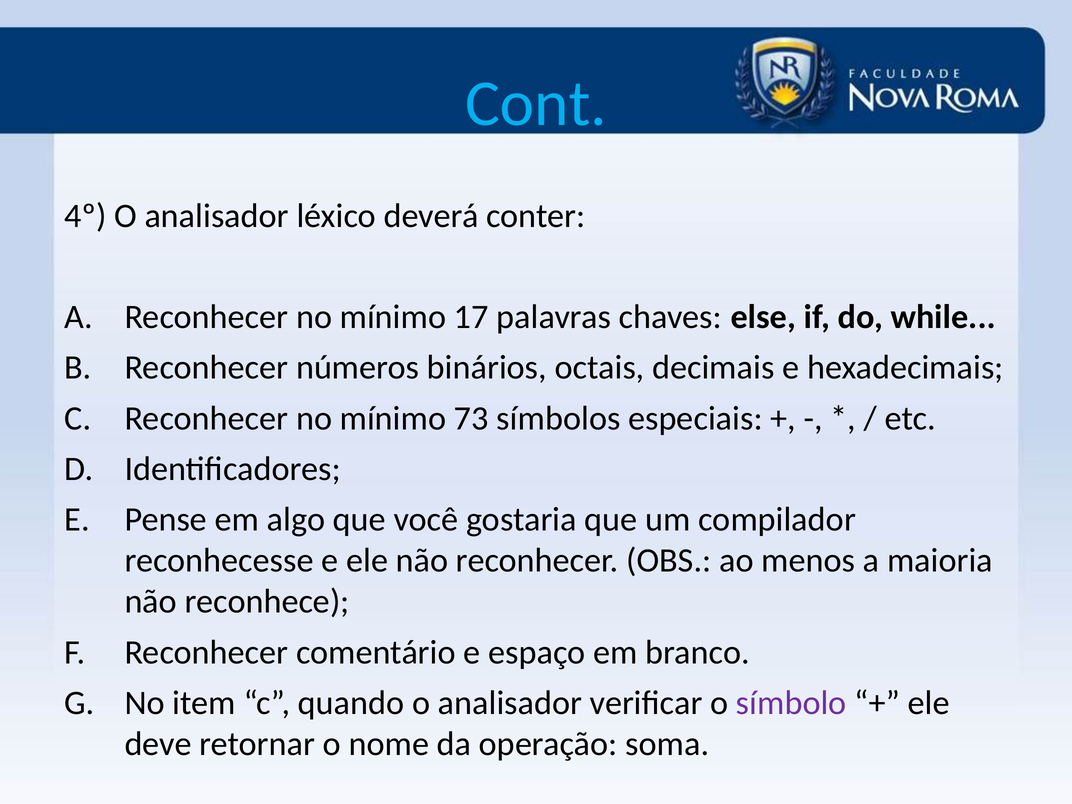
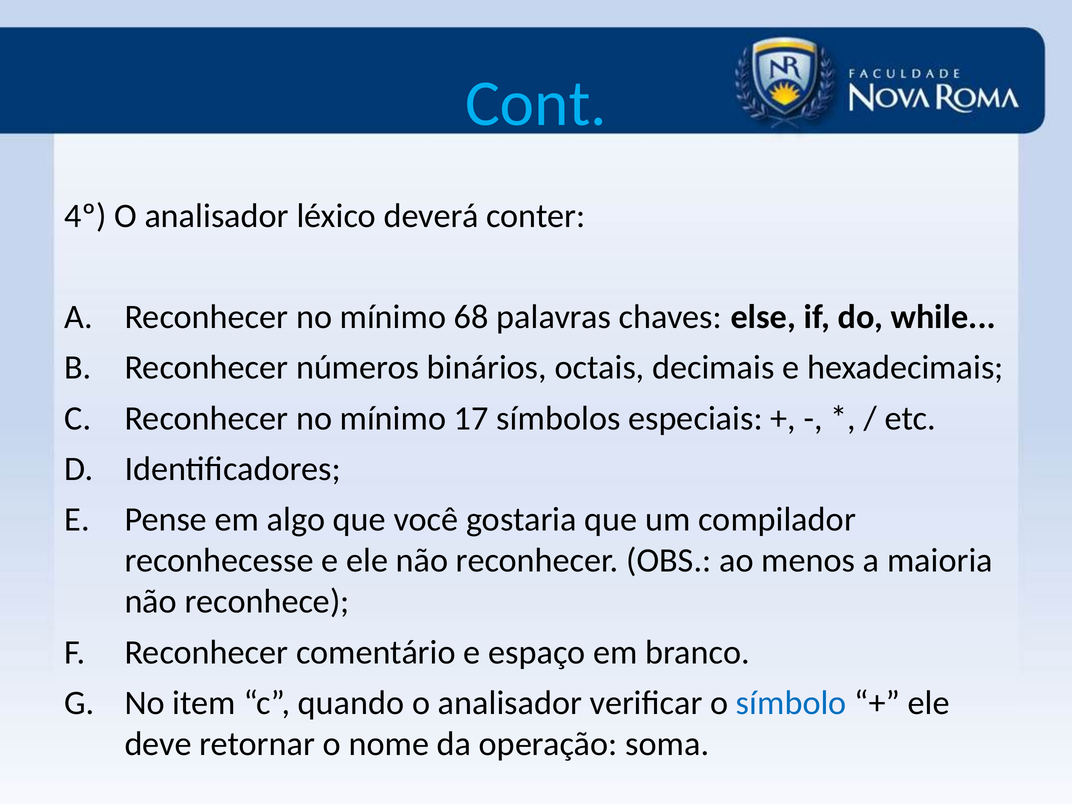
17: 17 -> 68
73: 73 -> 17
símbolo colour: purple -> blue
